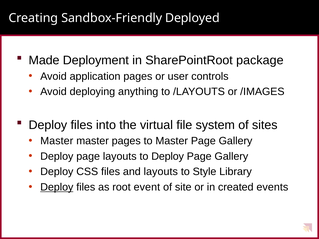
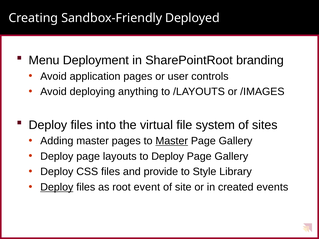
Made: Made -> Menu
package: package -> branding
Master at (57, 141): Master -> Adding
Master at (172, 141) underline: none -> present
and layouts: layouts -> provide
